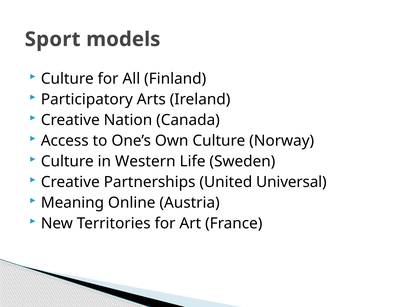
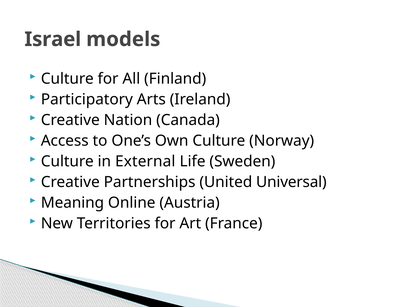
Sport: Sport -> Israel
Western: Western -> External
